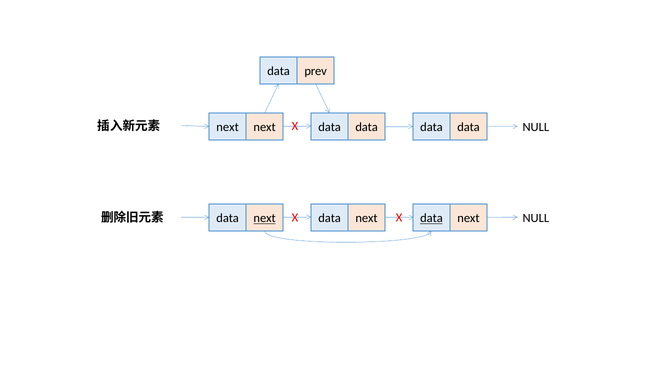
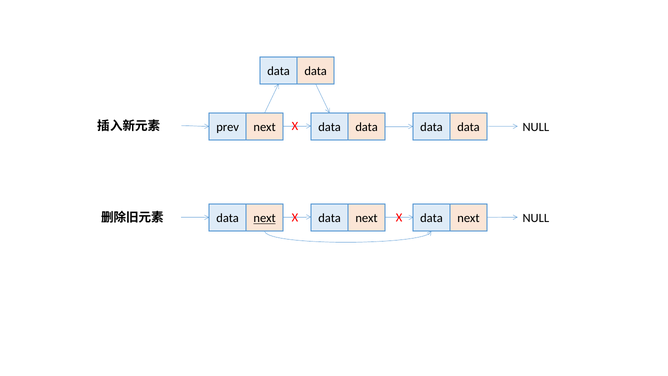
prev at (316, 71): prev -> data
next at (228, 127): next -> prev
data at (432, 218) underline: present -> none
